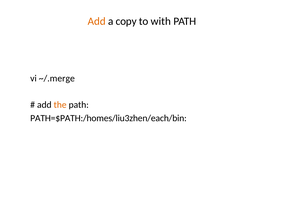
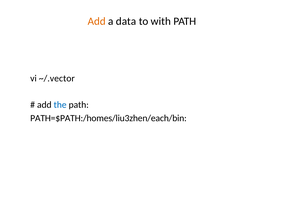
copy: copy -> data
~/.merge: ~/.merge -> ~/.vector
the colour: orange -> blue
